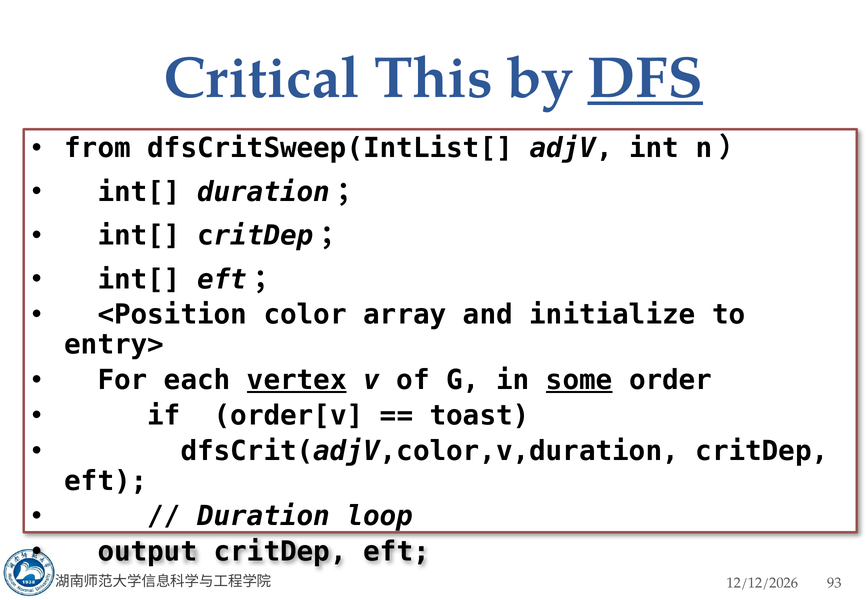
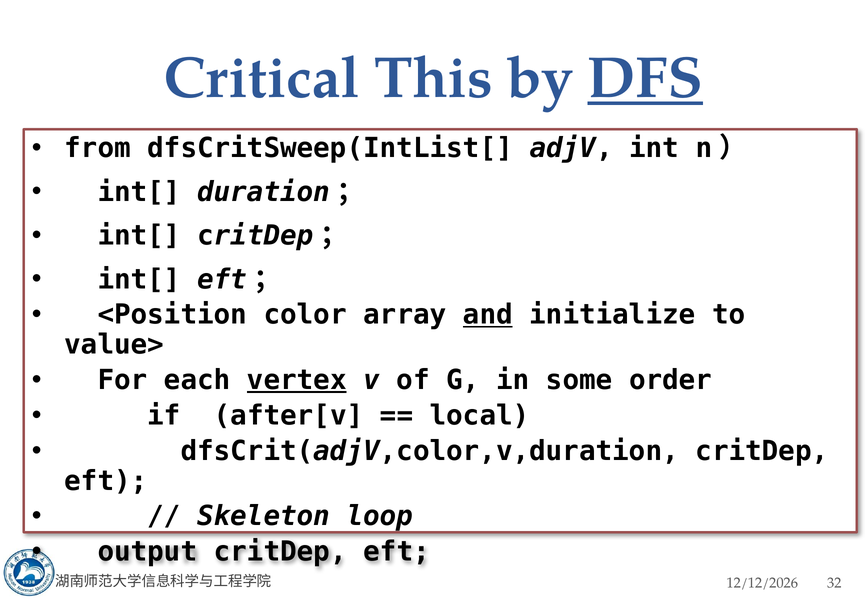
and underline: none -> present
entry>: entry> -> value>
some underline: present -> none
order[v: order[v -> after[v
toast: toast -> local
Duration: Duration -> Skeleton
93: 93 -> 32
